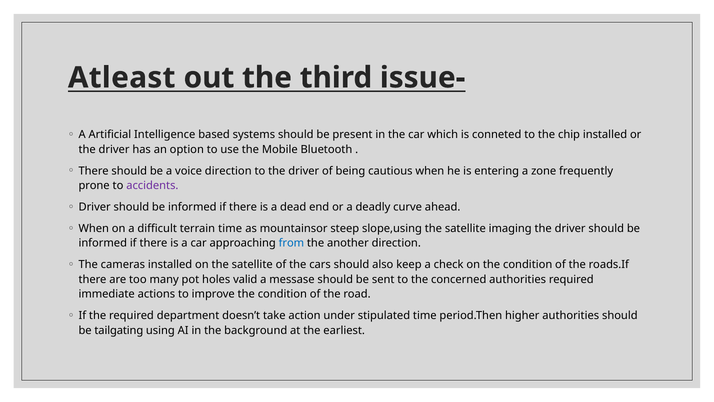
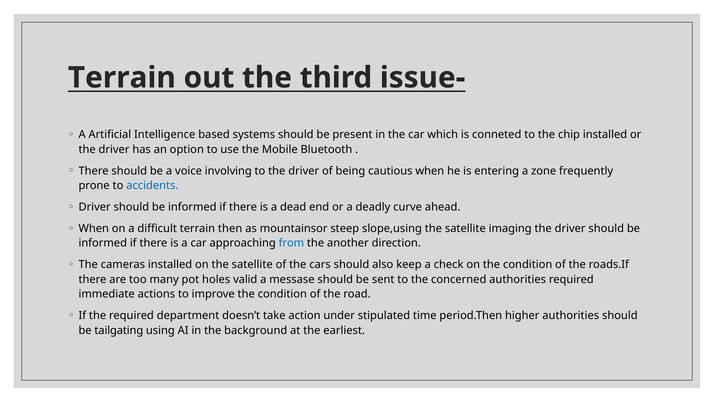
Atleast at (122, 78): Atleast -> Terrain
voice direction: direction -> involving
accidents colour: purple -> blue
terrain time: time -> then
